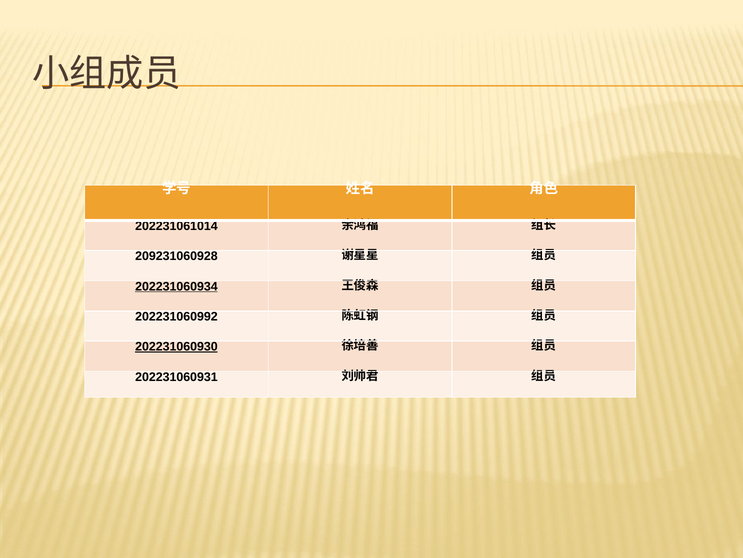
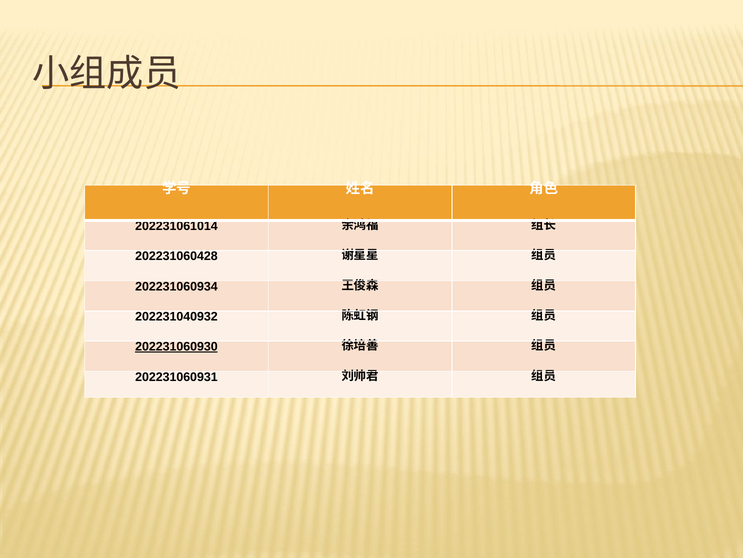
209231060928: 209231060928 -> 202231060428
202231060934 underline: present -> none
202231060992: 202231060992 -> 202231040932
